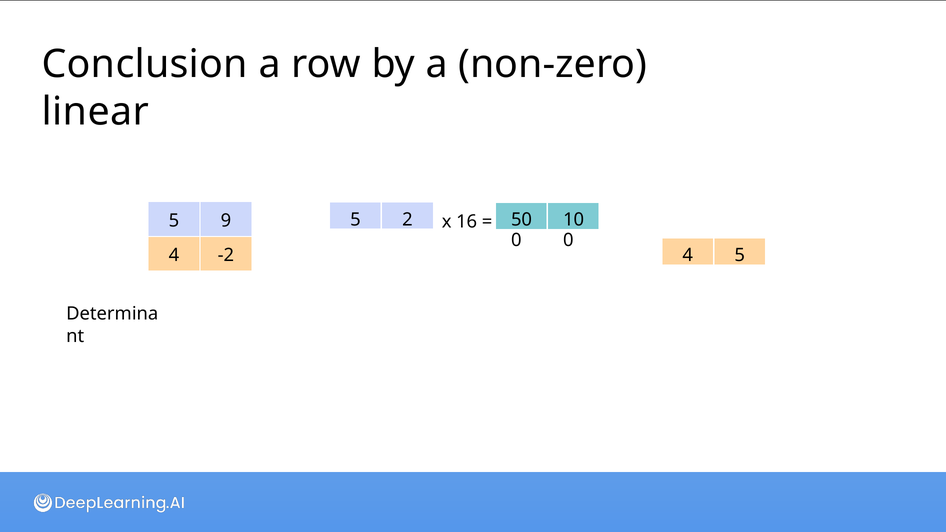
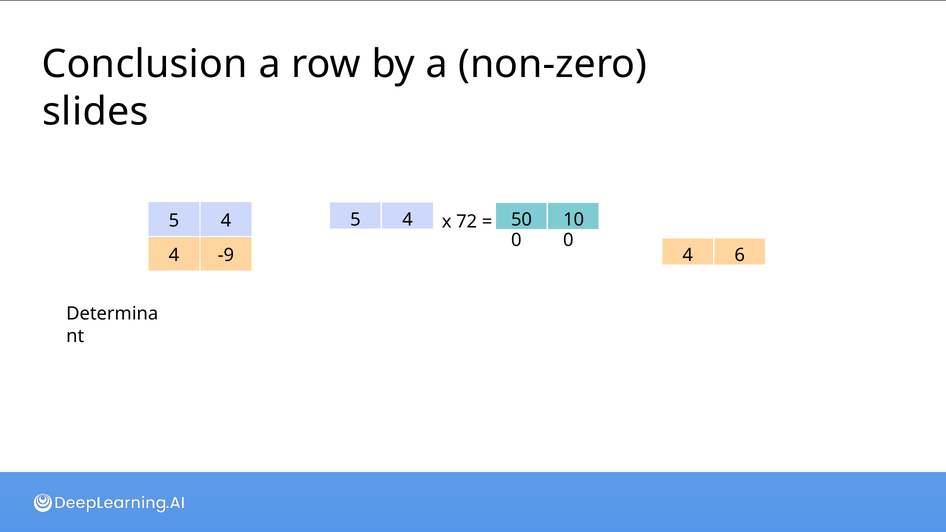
linear: linear -> slides
2 at (407, 220): 2 -> 4
9 at (226, 221): 9 -> 4
16: 16 -> 72
-2: -2 -> -9
4 5: 5 -> 6
